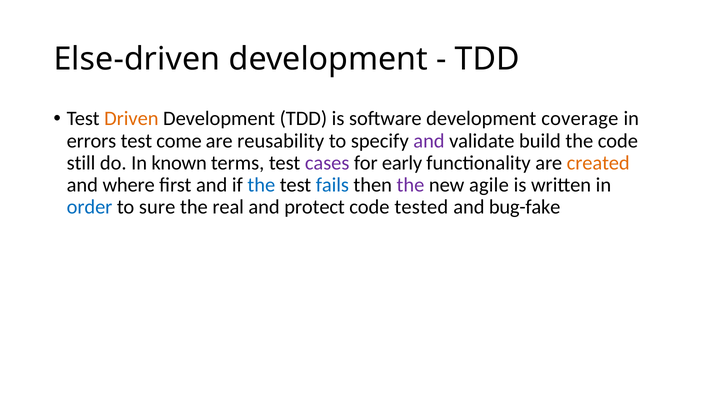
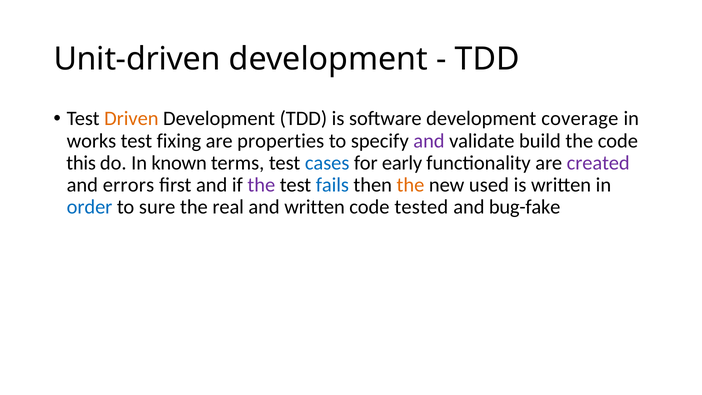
Else-driven: Else-driven -> Unit-driven
errors: errors -> works
come: come -> fixing
reusability: reusability -> properties
still: still -> this
cases colour: purple -> blue
created colour: orange -> purple
where: where -> errors
the at (261, 185) colour: blue -> purple
the at (410, 185) colour: purple -> orange
agile: agile -> used
and protect: protect -> written
